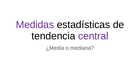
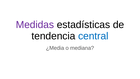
central colour: purple -> blue
